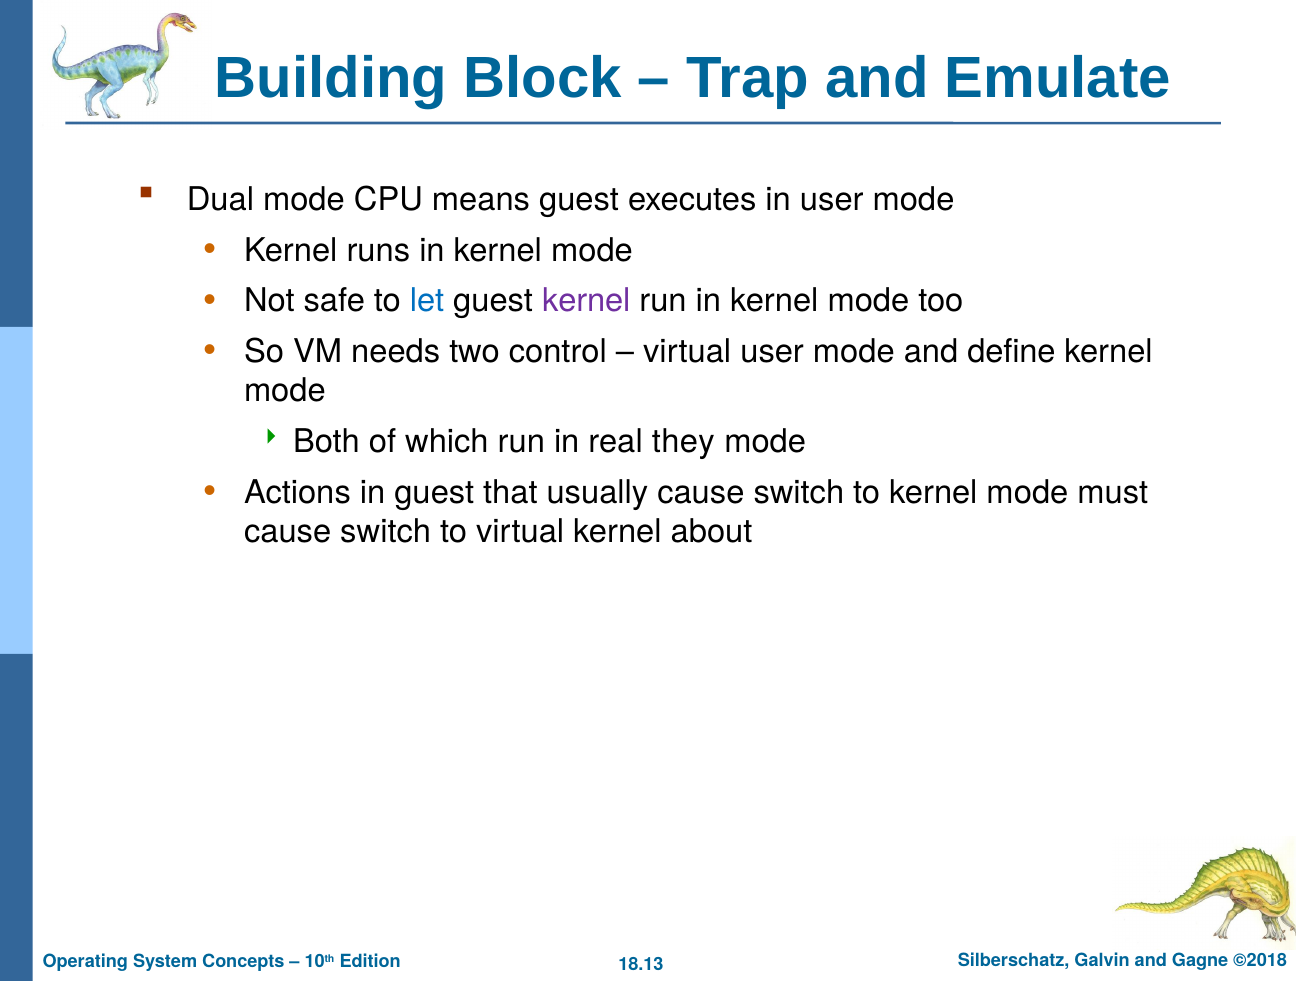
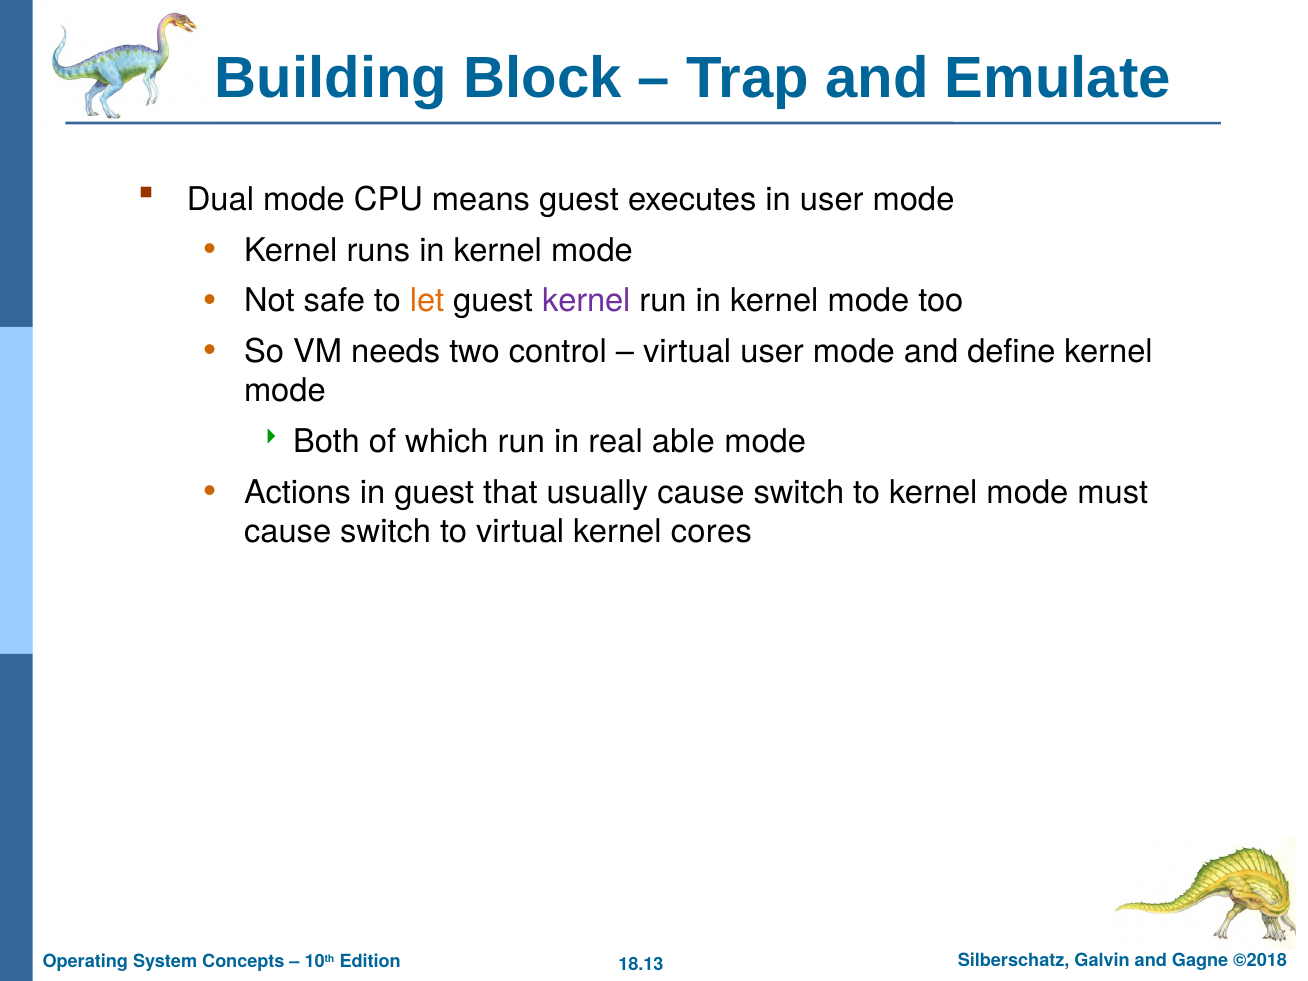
let colour: blue -> orange
they: they -> able
about: about -> cores
